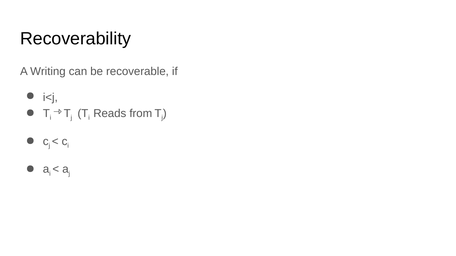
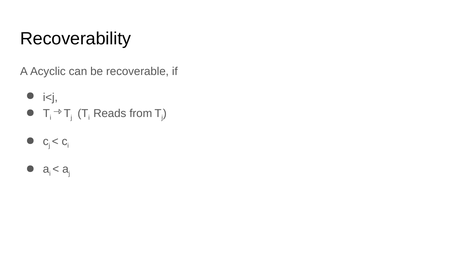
Writing: Writing -> Acyclic
